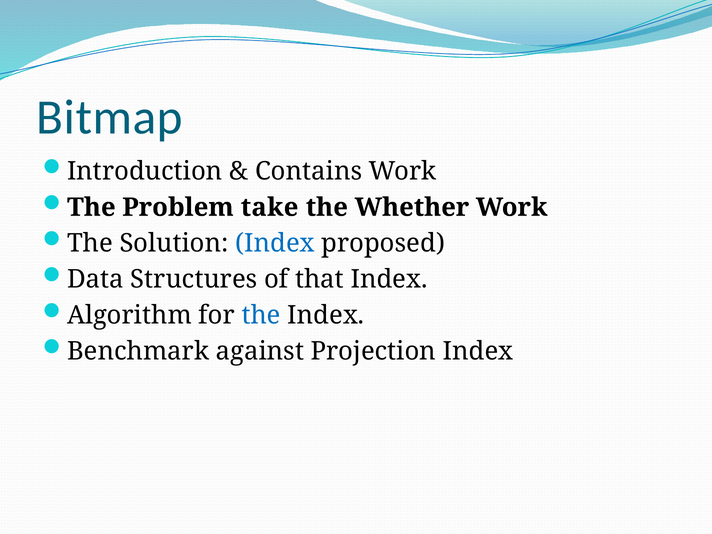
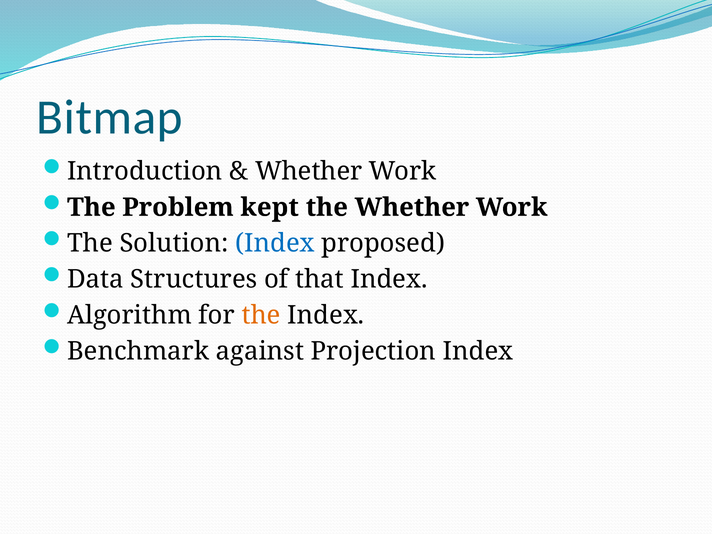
Contains at (309, 171): Contains -> Whether
take: take -> kept
the at (261, 315) colour: blue -> orange
